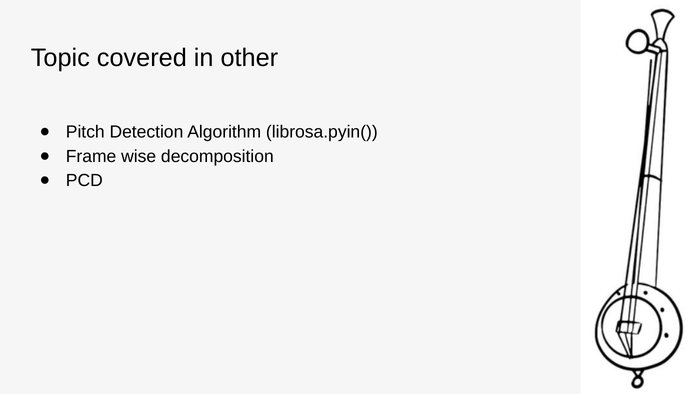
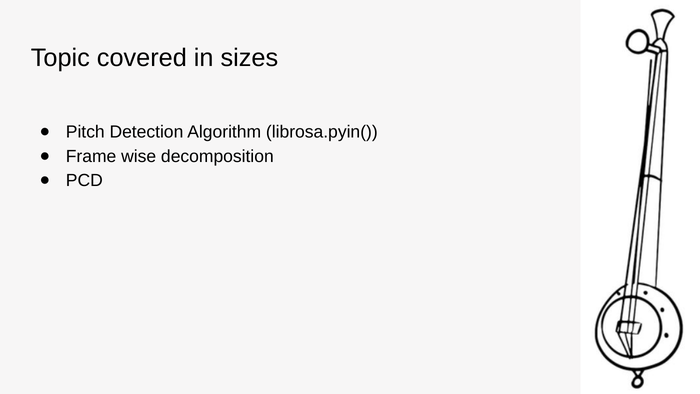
other: other -> sizes
